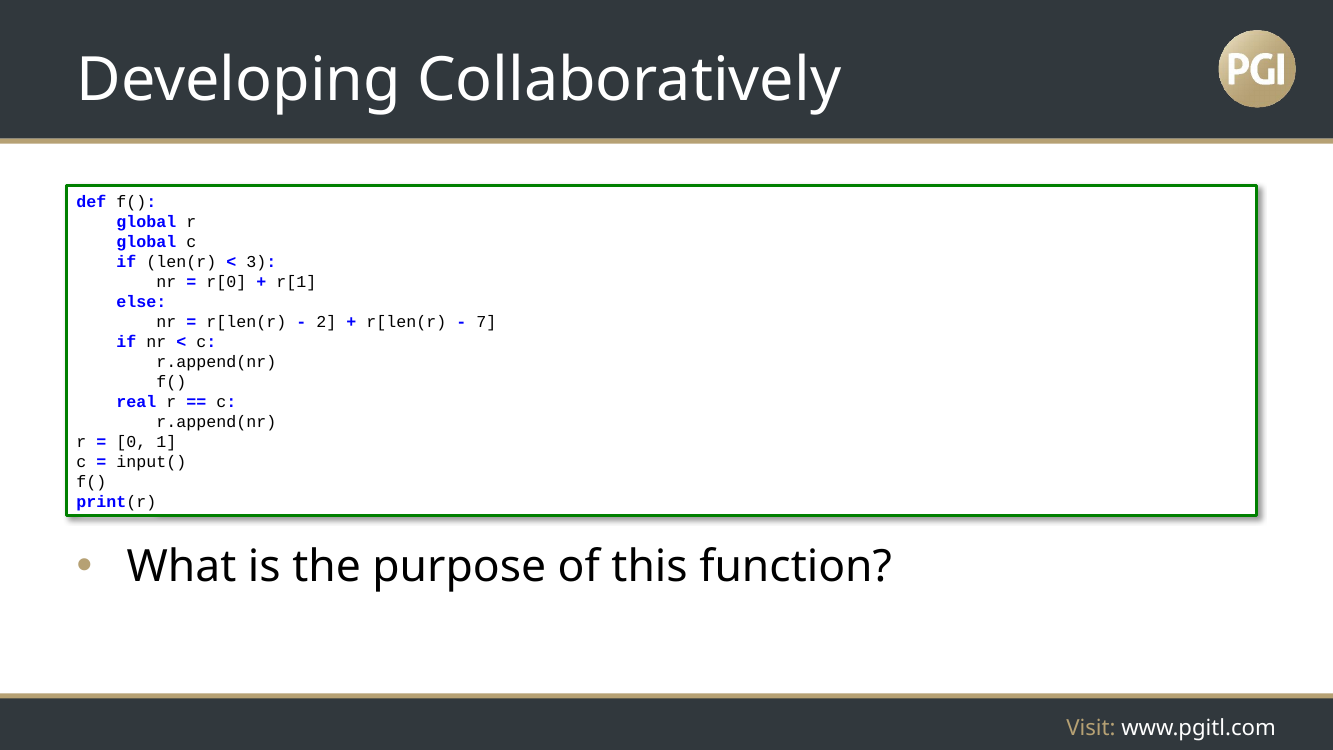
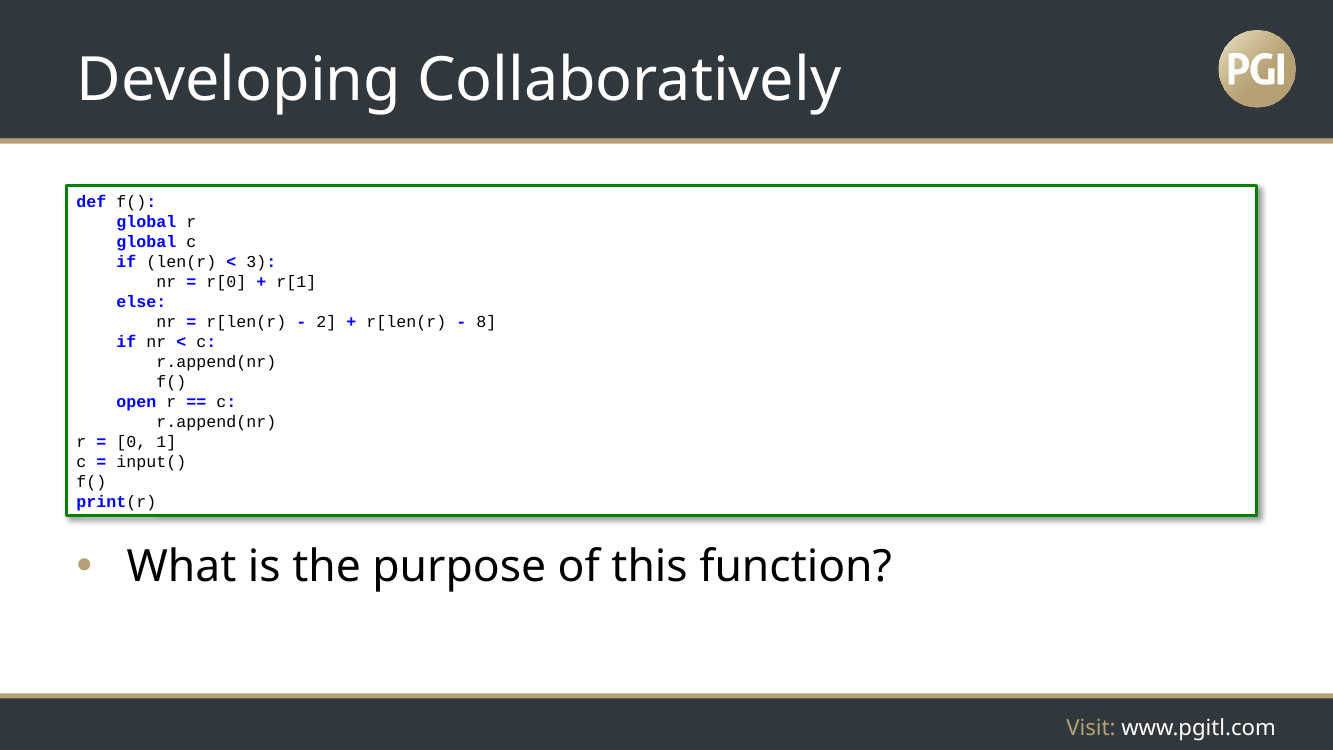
7: 7 -> 8
real: real -> open
